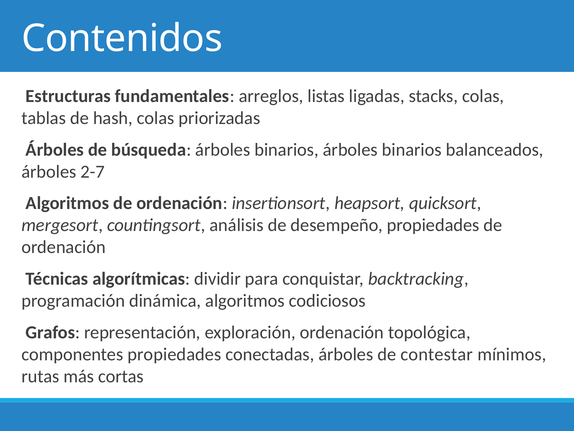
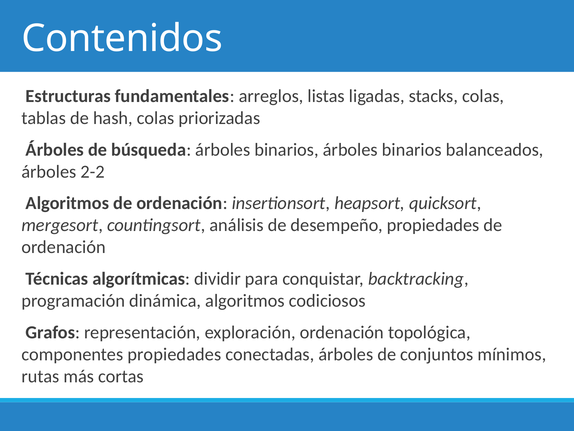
2-7: 2-7 -> 2-2
contestar: contestar -> conjuntos
